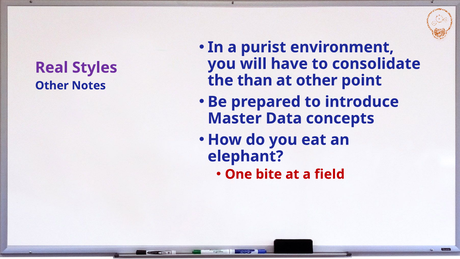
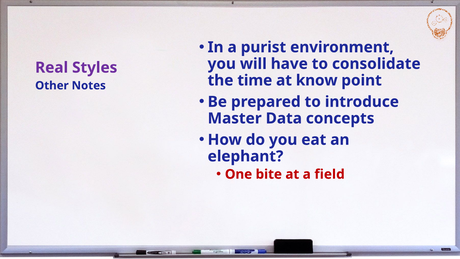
than: than -> time
at other: other -> know
